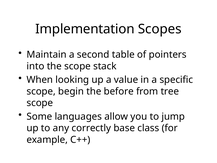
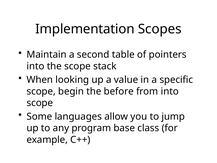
from tree: tree -> into
correctly: correctly -> program
